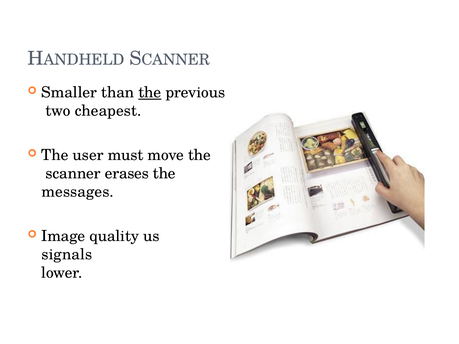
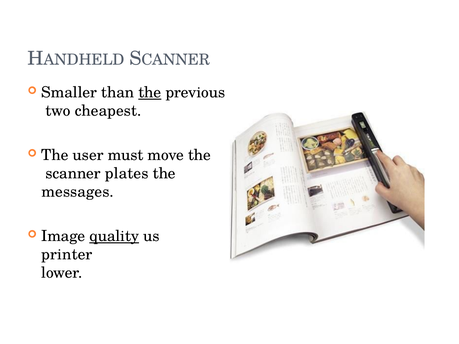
erases: erases -> plates
quality underline: none -> present
signals: signals -> printer
